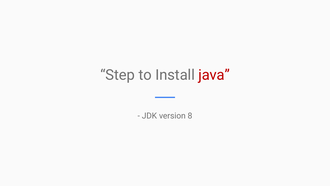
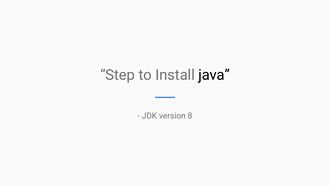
java colour: red -> black
